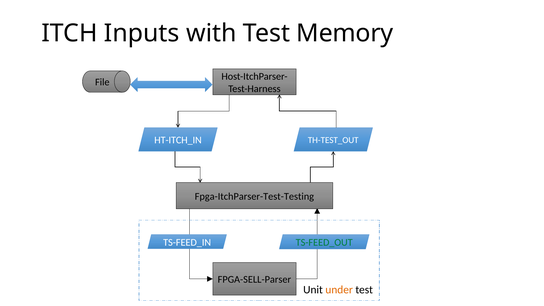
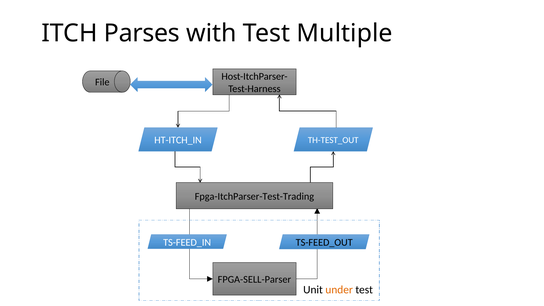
Inputs: Inputs -> Parses
Memory: Memory -> Multiple
Fpga-ItchParser-Test-Testing: Fpga-ItchParser-Test-Testing -> Fpga-ItchParser-Test-Trading
TS-FEED_OUT colour: green -> black
